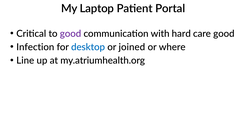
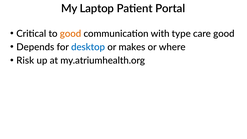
good at (71, 34) colour: purple -> orange
hard: hard -> type
Infection: Infection -> Depends
joined: joined -> makes
Line: Line -> Risk
